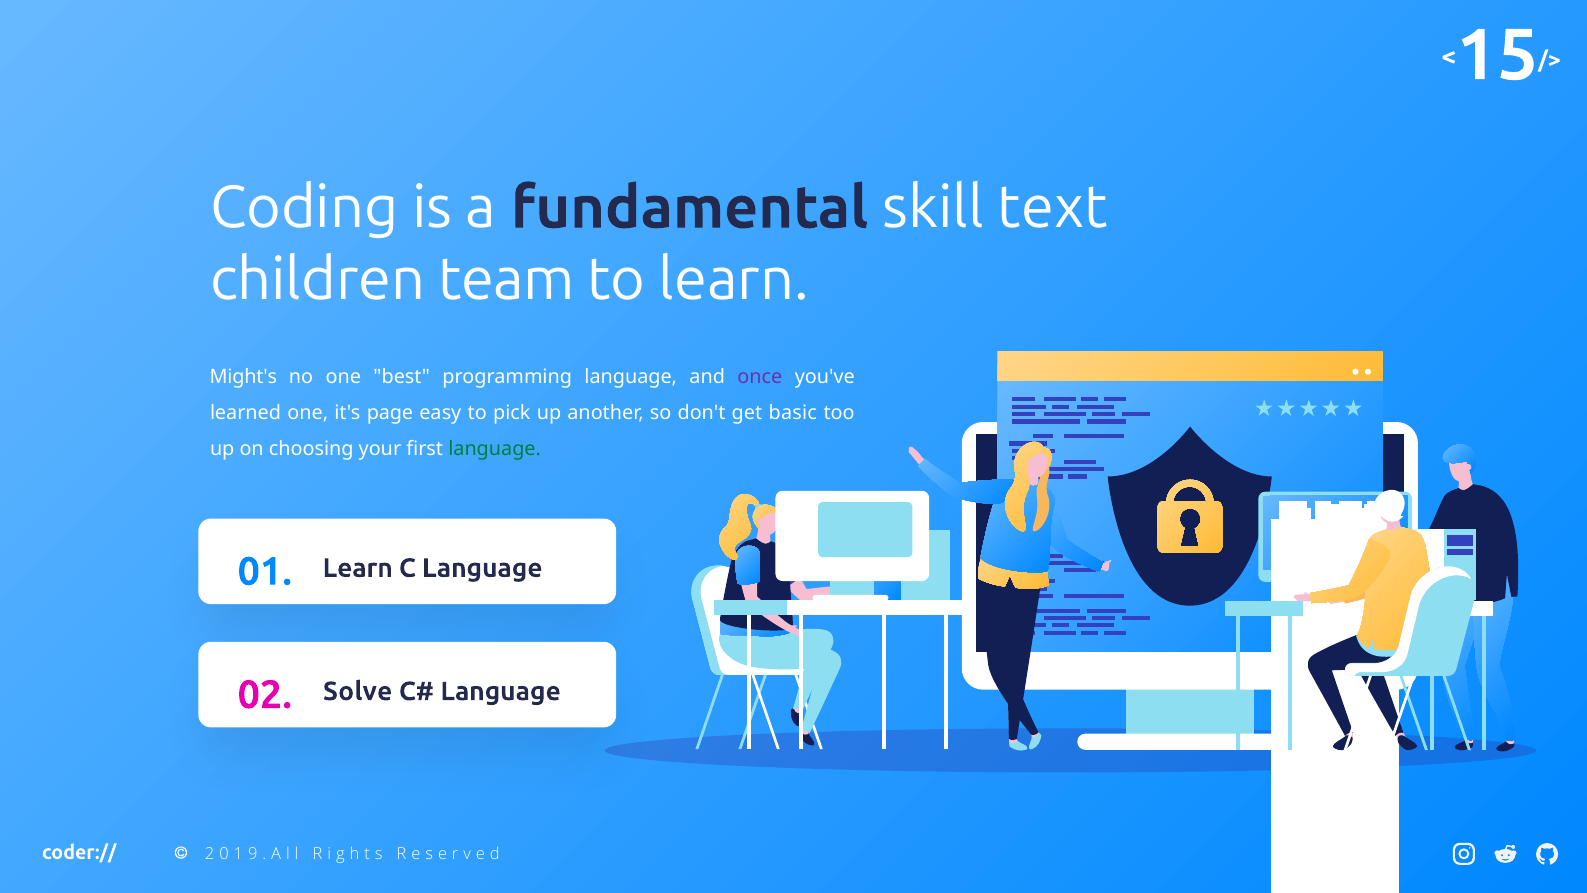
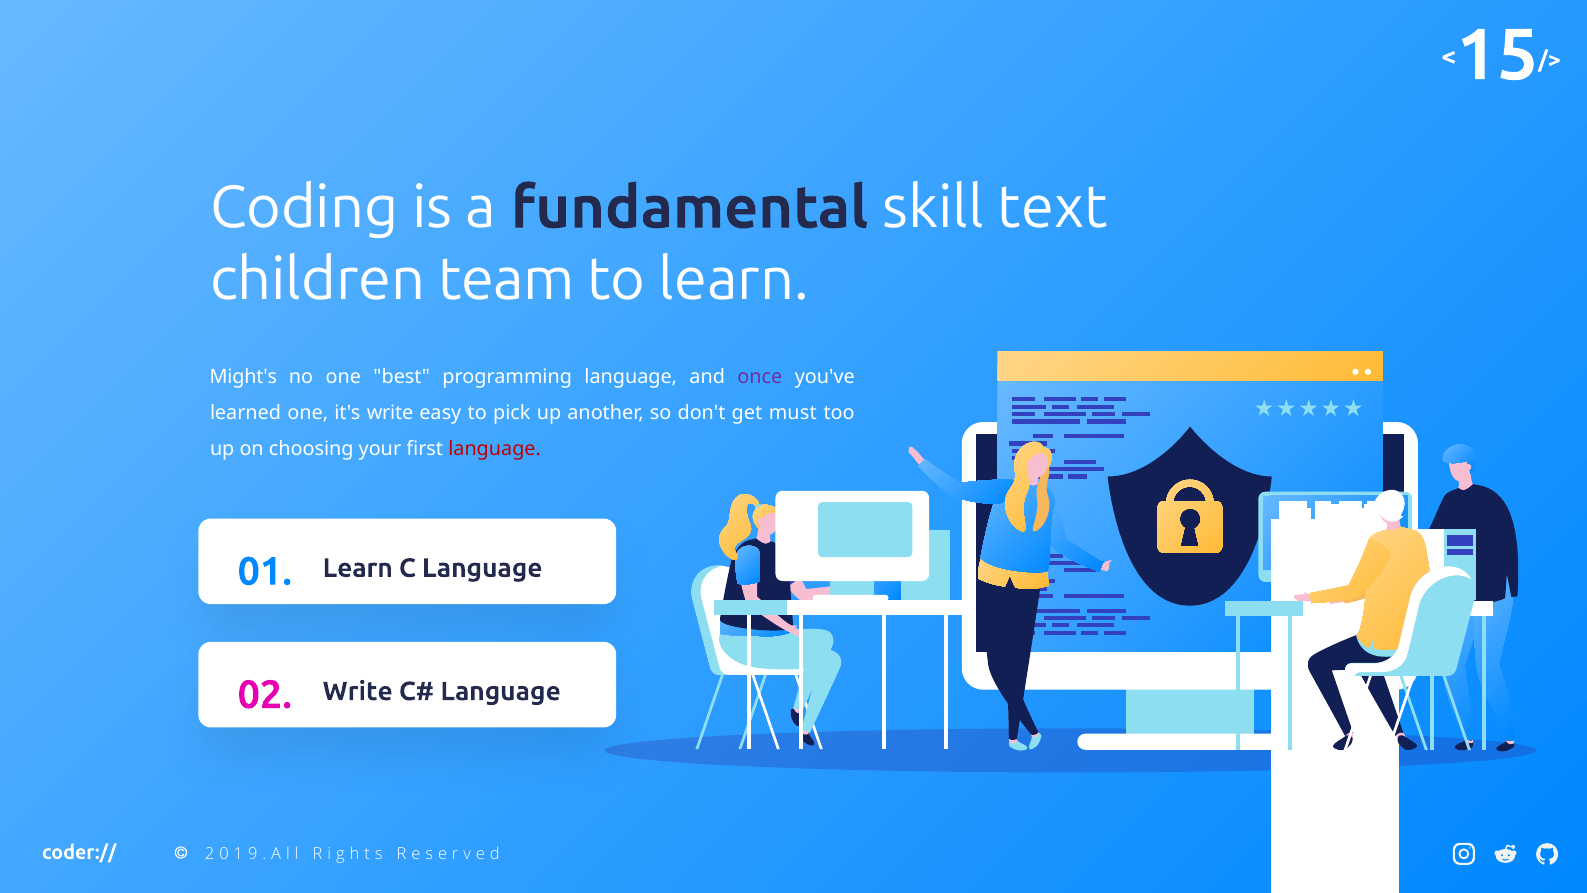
it's page: page -> write
basic: basic -> must
language at (495, 449) colour: green -> red
Solve at (358, 691): Solve -> Write
